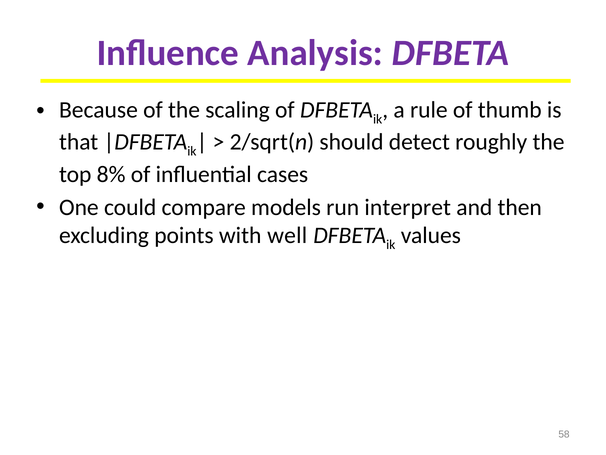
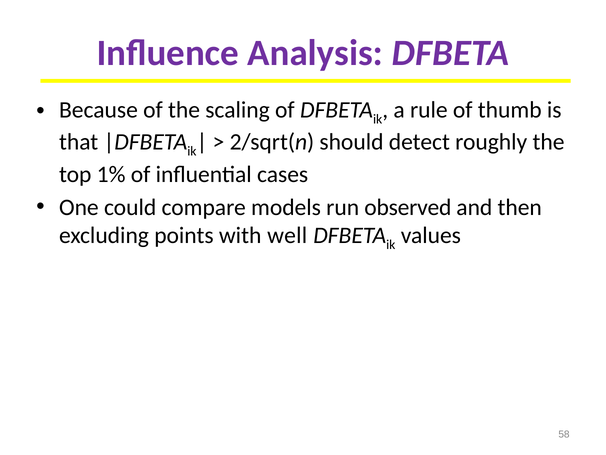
8%: 8% -> 1%
interpret: interpret -> observed
